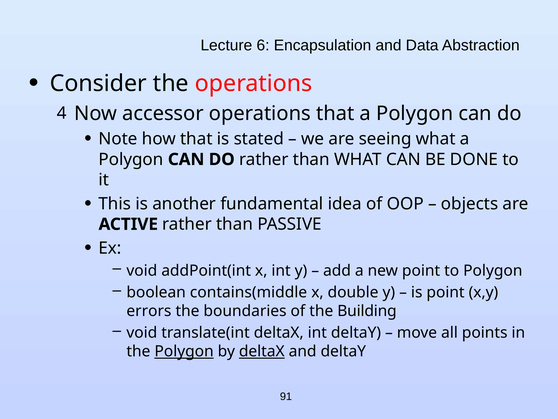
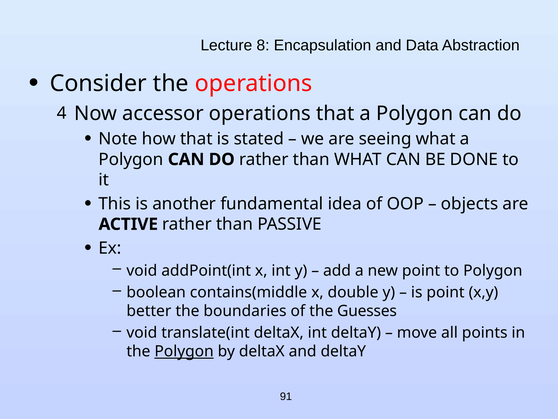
6: 6 -> 8
errors: errors -> better
Building: Building -> Guesses
deltaX at (262, 351) underline: present -> none
